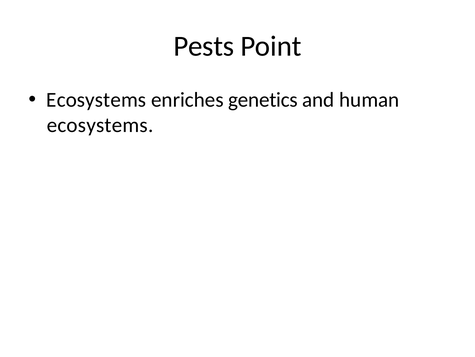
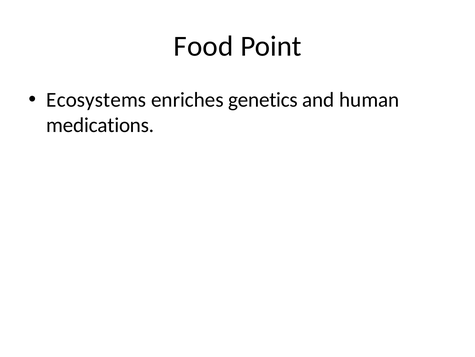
Pests: Pests -> Food
ecosystems at (100, 125): ecosystems -> medications
